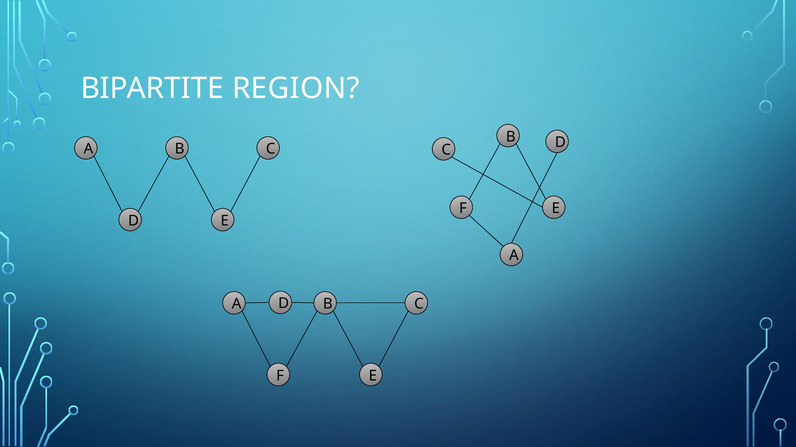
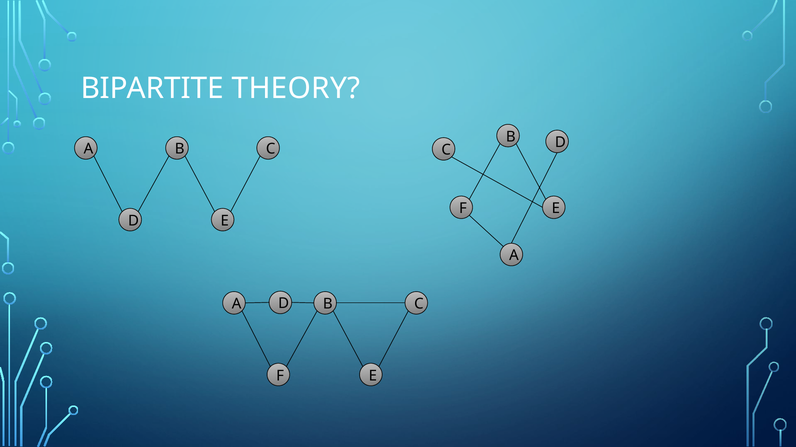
REGION: REGION -> THEORY
